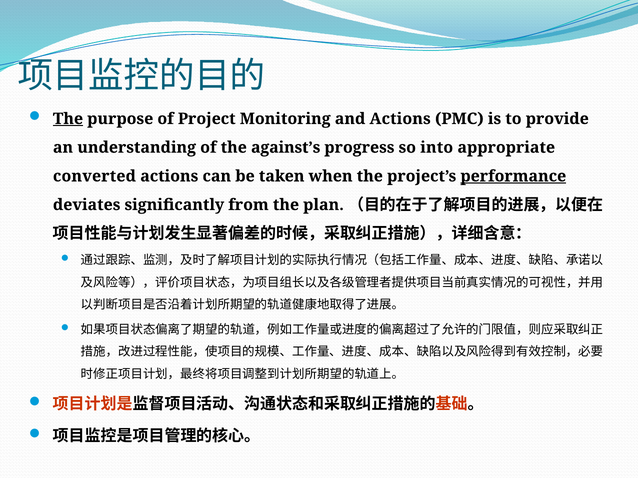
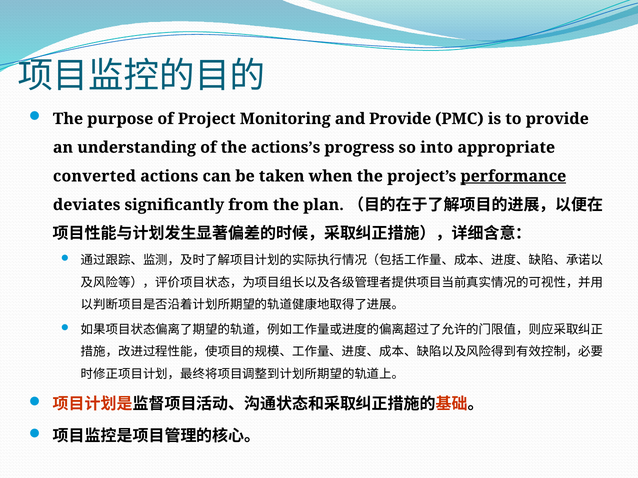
The at (68, 119) underline: present -> none
and Actions: Actions -> Provide
against’s: against’s -> actions’s
